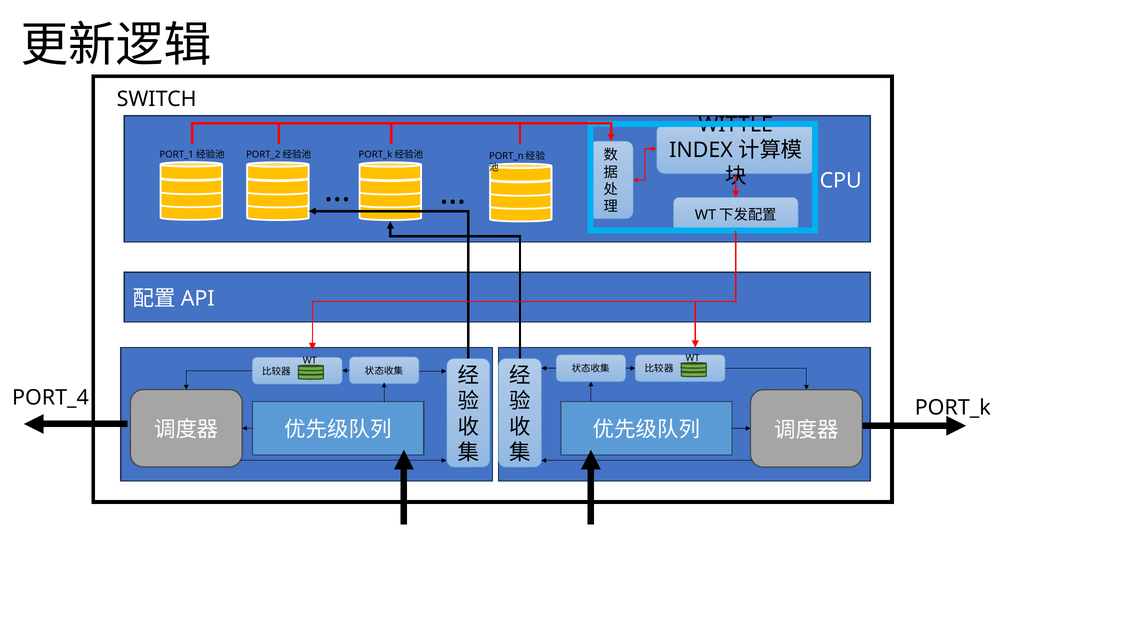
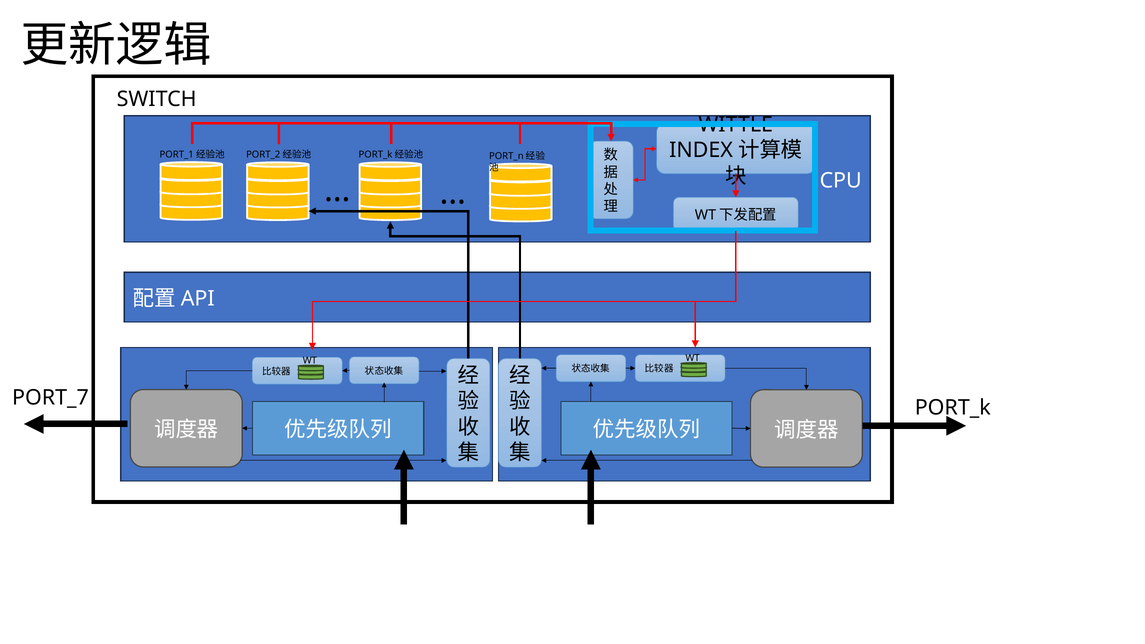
PORT_4: PORT_4 -> PORT_7
